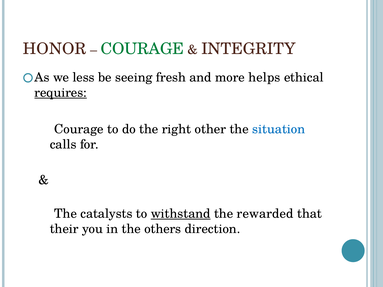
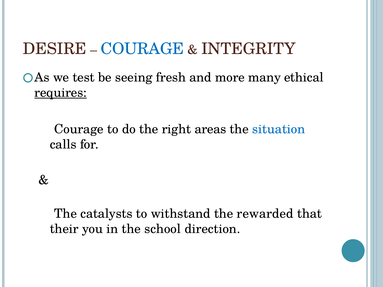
HONOR: HONOR -> DESIRE
COURAGE colour: green -> blue
less: less -> test
helps: helps -> many
other: other -> areas
withstand underline: present -> none
others: others -> school
